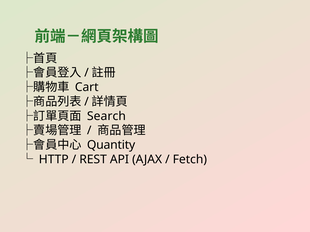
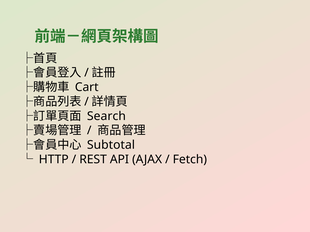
Quantity: Quantity -> Subtotal
